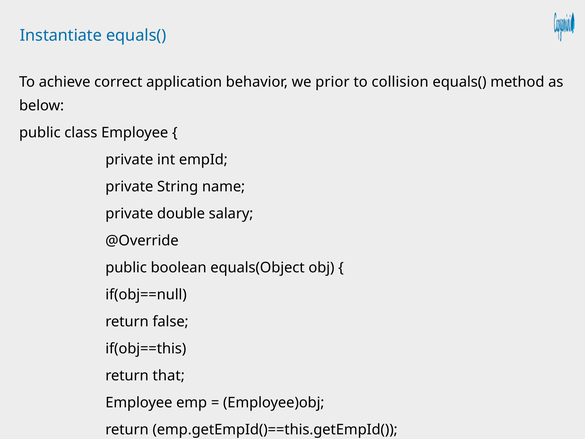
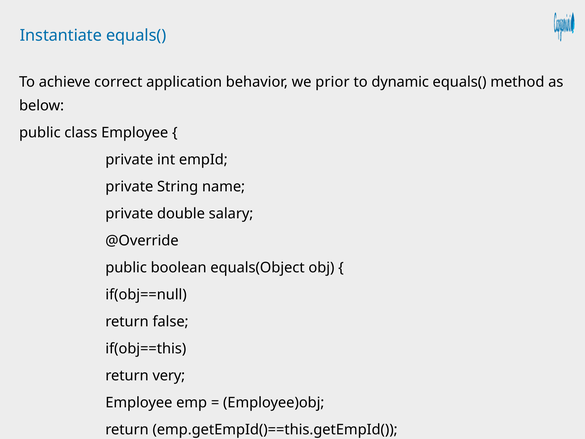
collision: collision -> dynamic
that: that -> very
